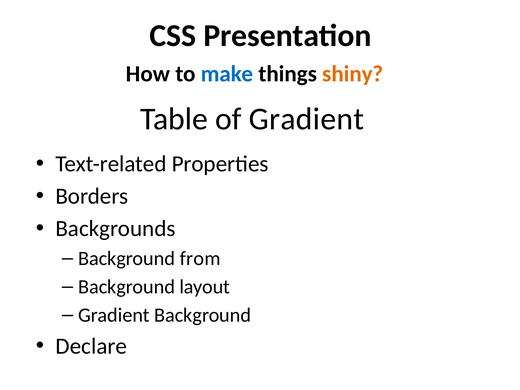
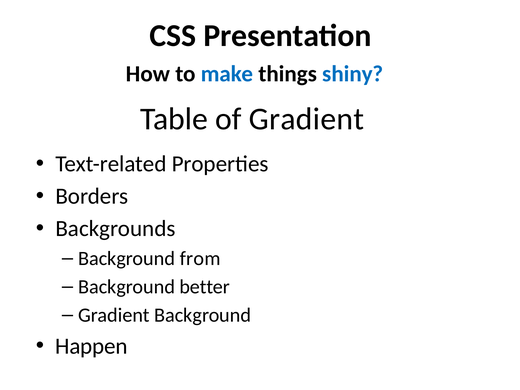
shiny colour: orange -> blue
layout: layout -> better
Declare: Declare -> Happen
